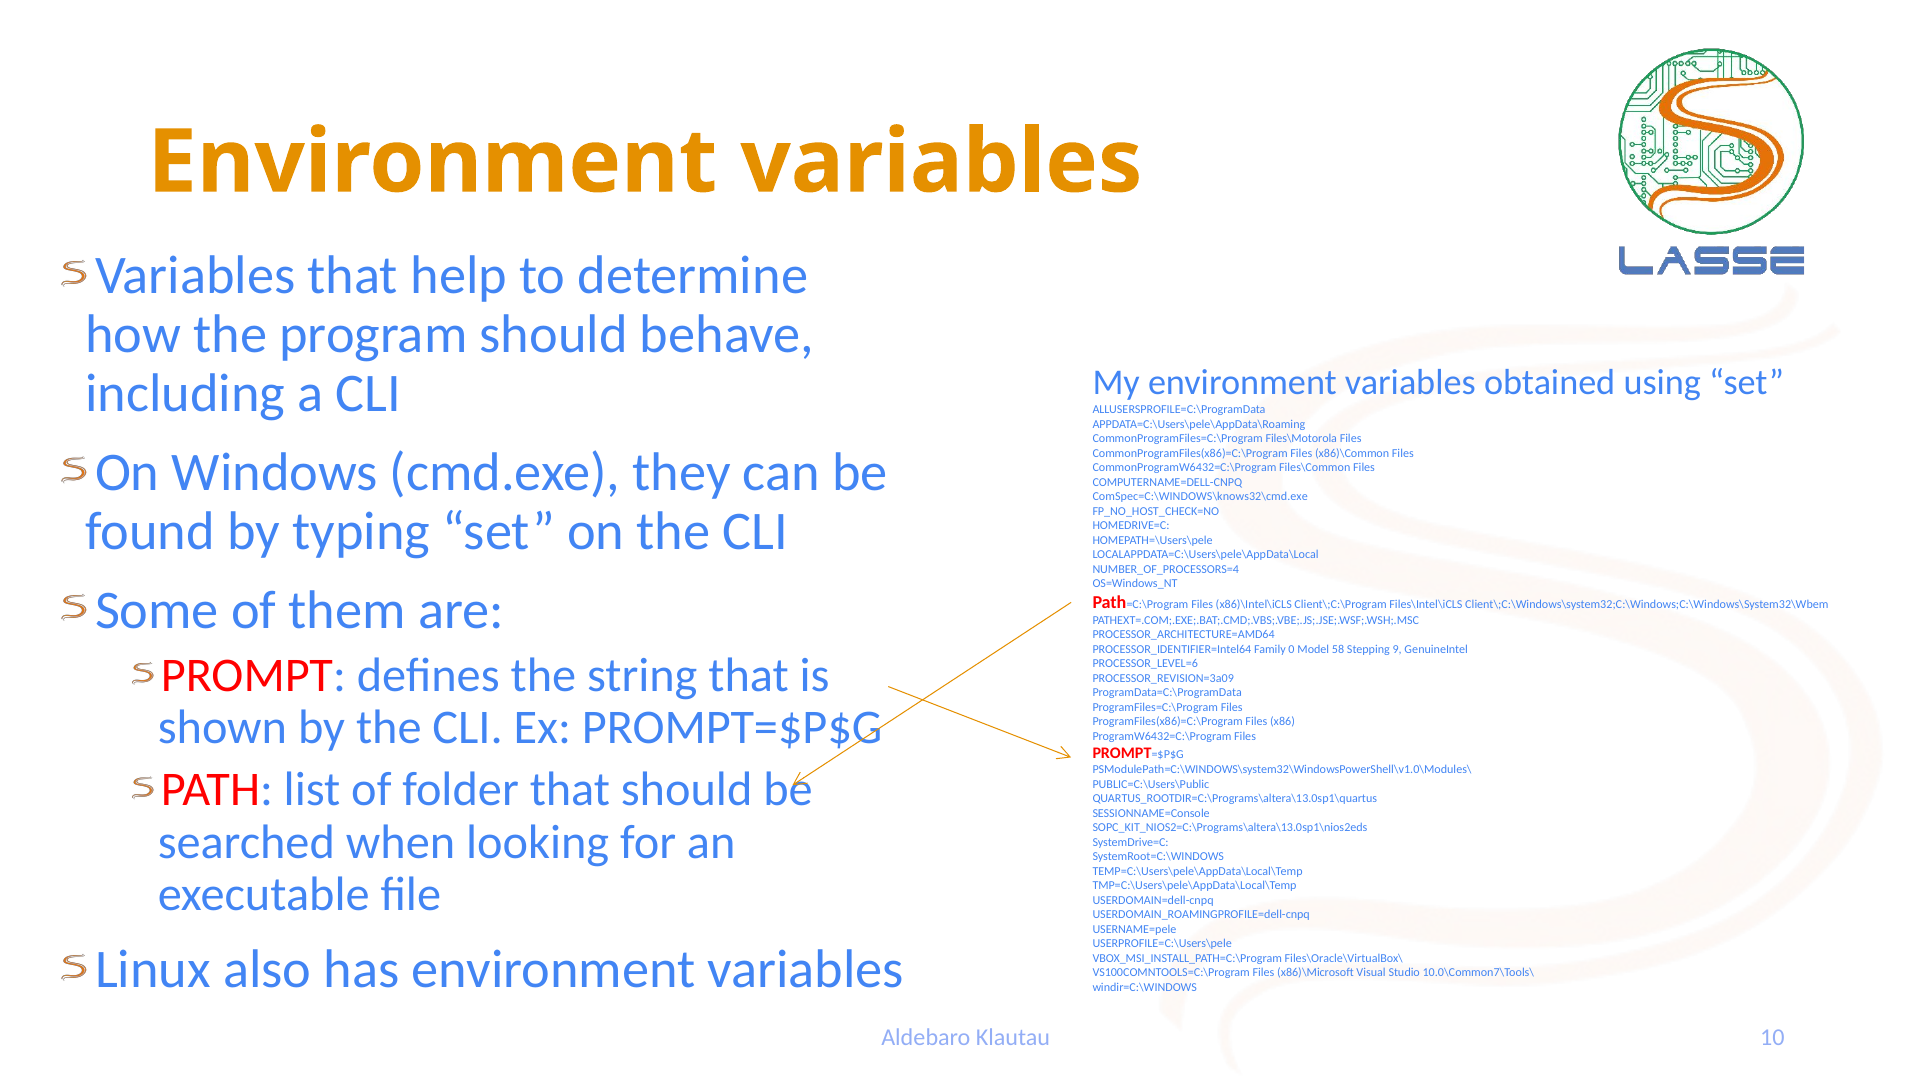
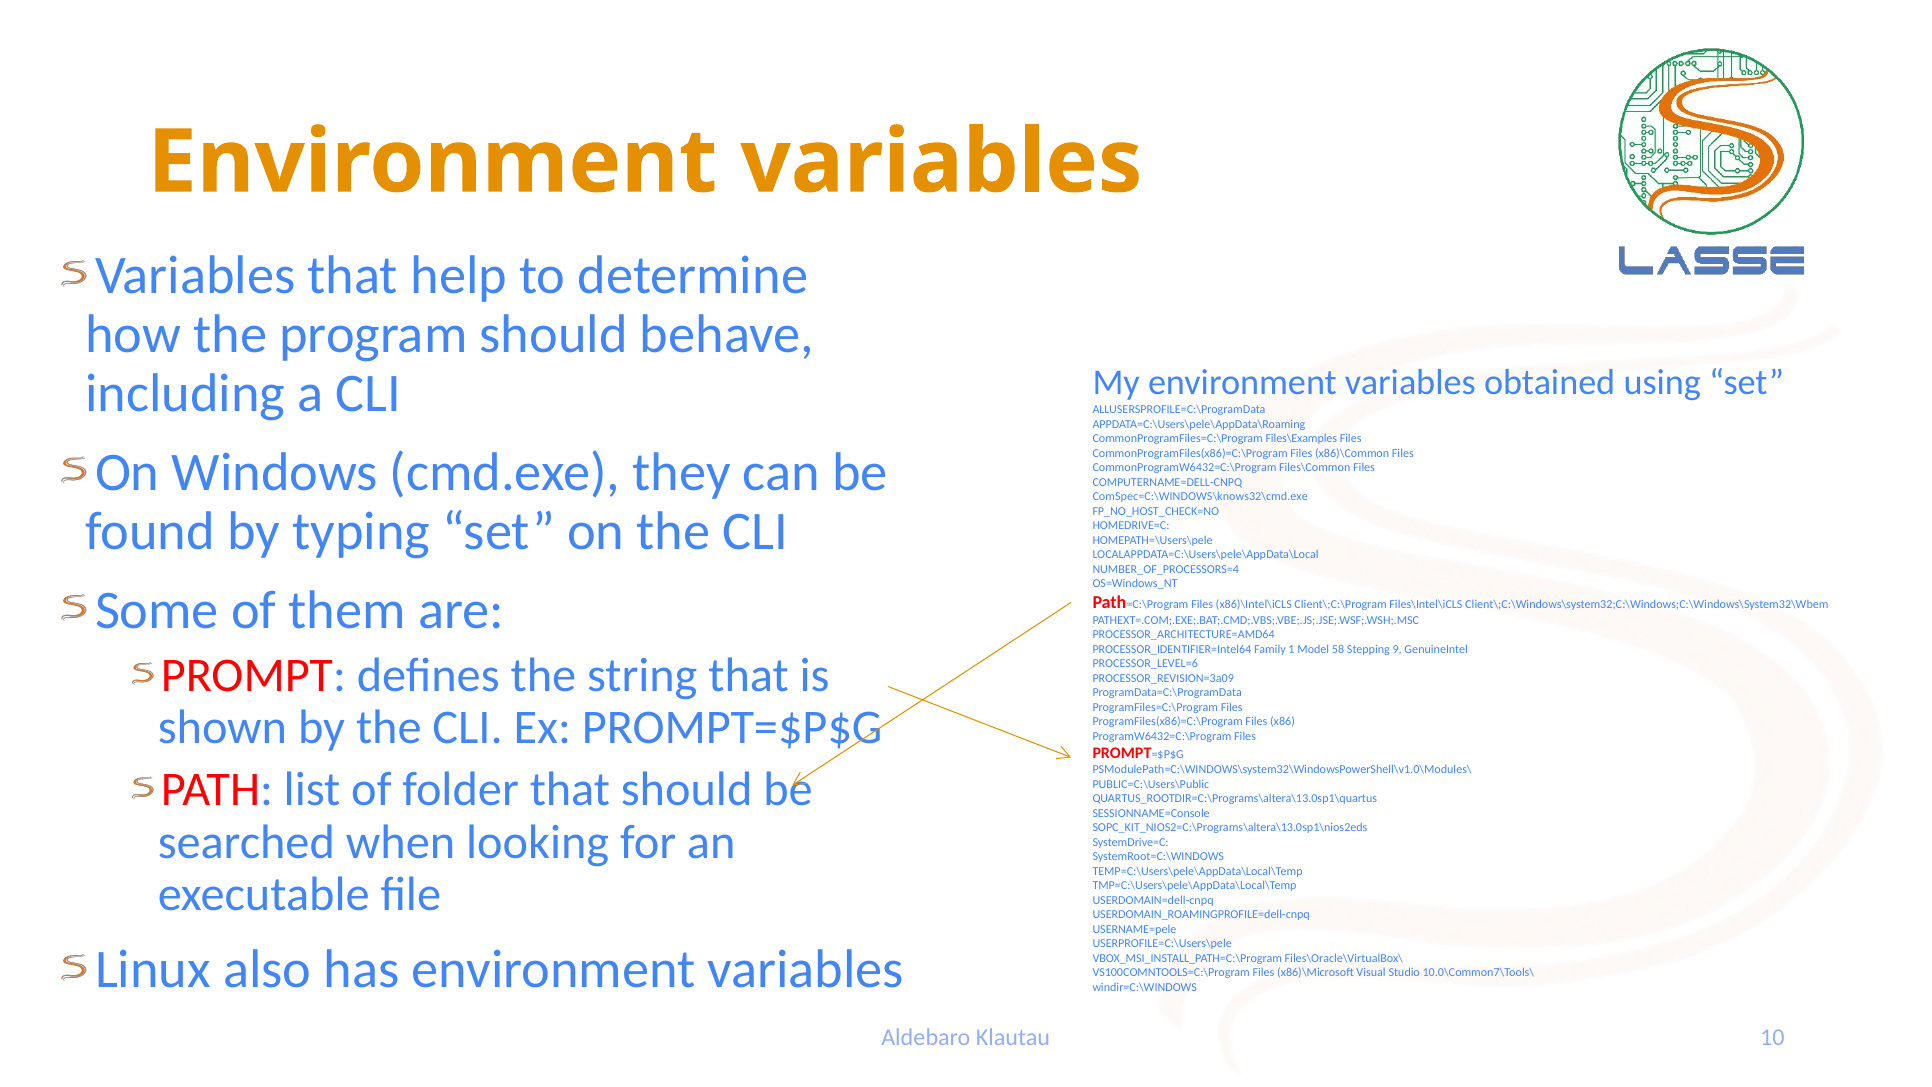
Files\Motorola: Files\Motorola -> Files\Examples
0: 0 -> 1
